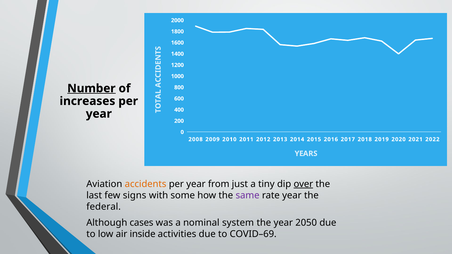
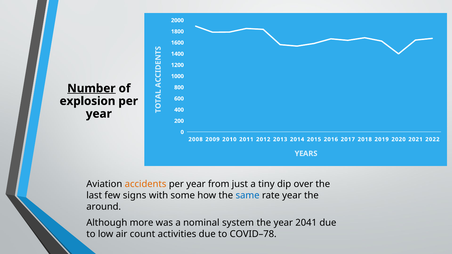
increases: increases -> explosion
over underline: present -> none
same colour: purple -> blue
federal: federal -> around
cases: cases -> more
2050: 2050 -> 2041
inside: inside -> count
COVID–69: COVID–69 -> COVID–78
